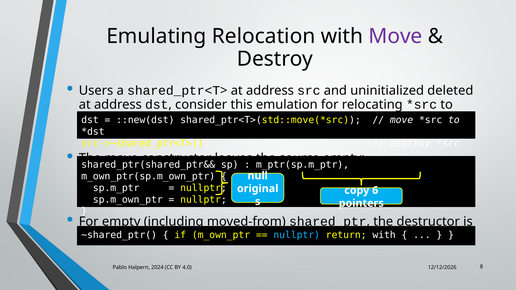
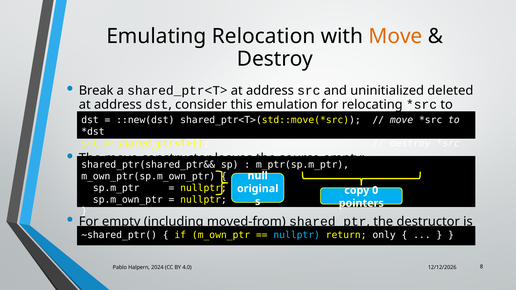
Move at (395, 36) colour: purple -> orange
Users: Users -> Break
6: 6 -> 0
return with: with -> only
